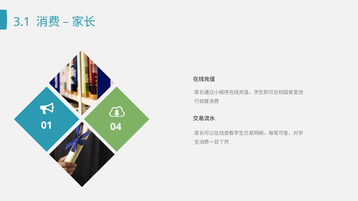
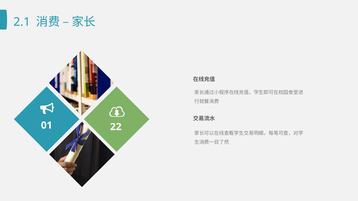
3.1: 3.1 -> 2.1
04: 04 -> 22
